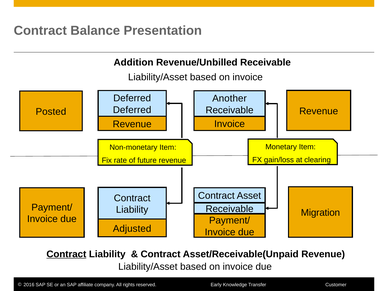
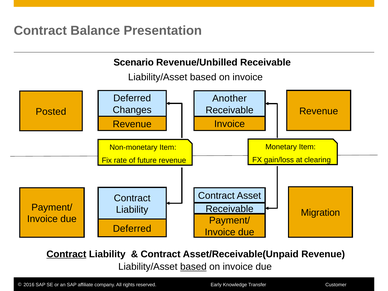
Addition: Addition -> Scenario
Deferred at (132, 110): Deferred -> Changes
Adjusted at (132, 229): Adjusted -> Deferred
based at (193, 267) underline: none -> present
